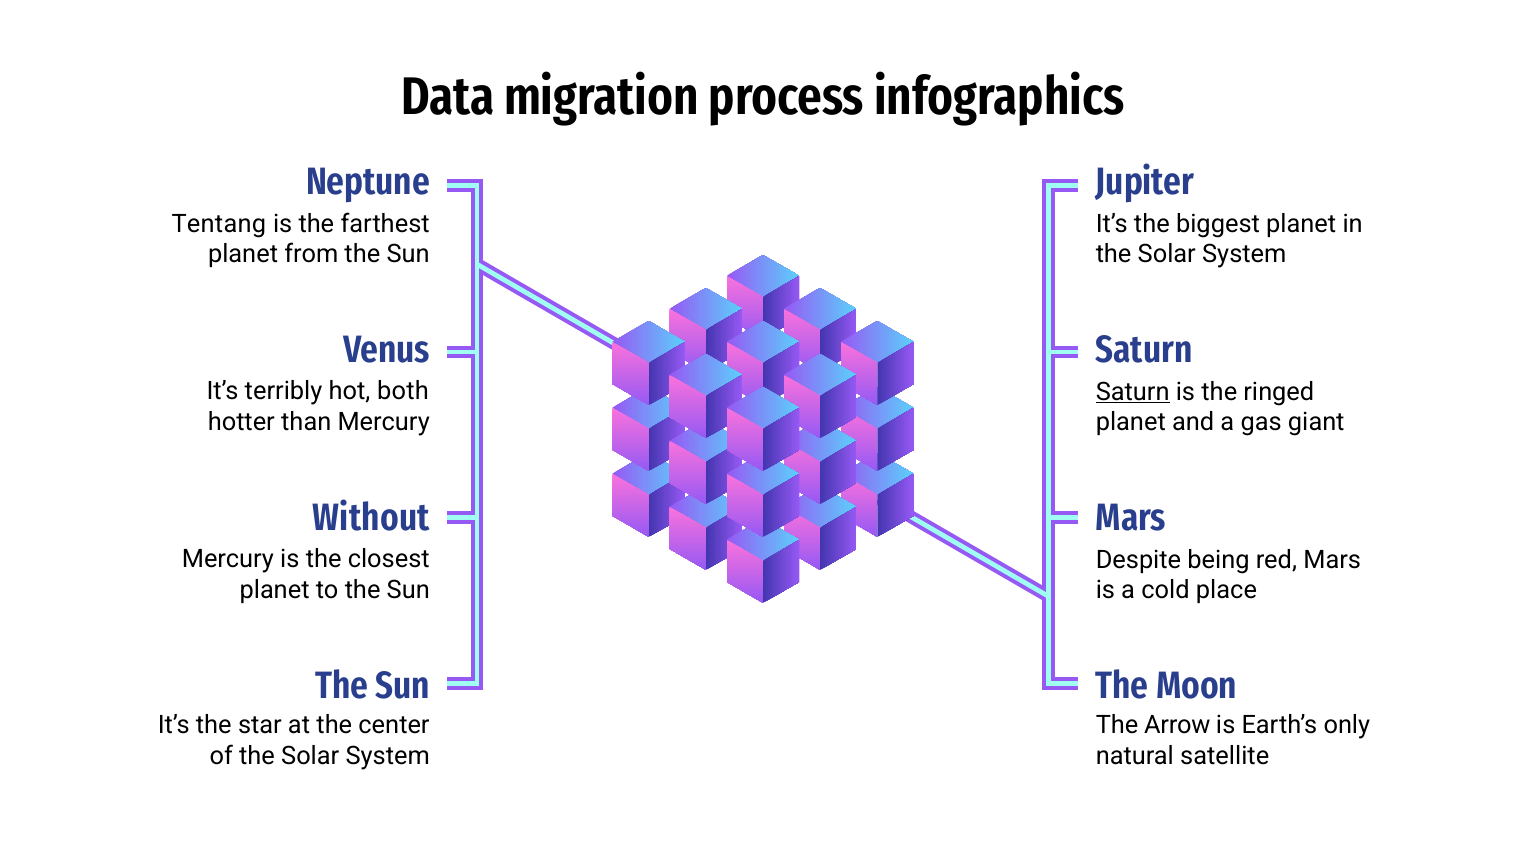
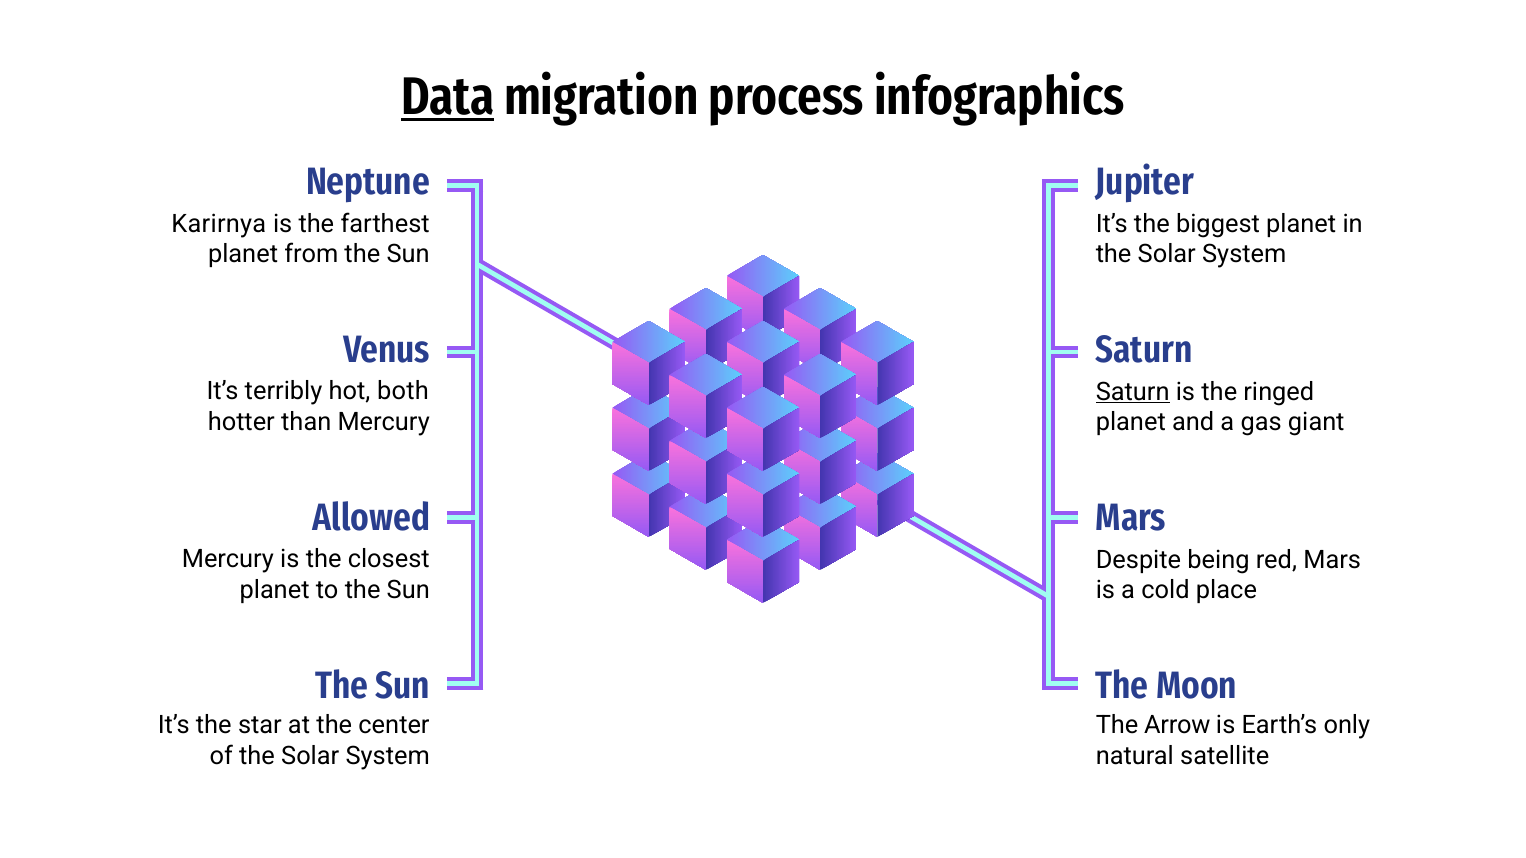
Data underline: none -> present
Tentang: Tentang -> Karirnya
Without: Without -> Allowed
